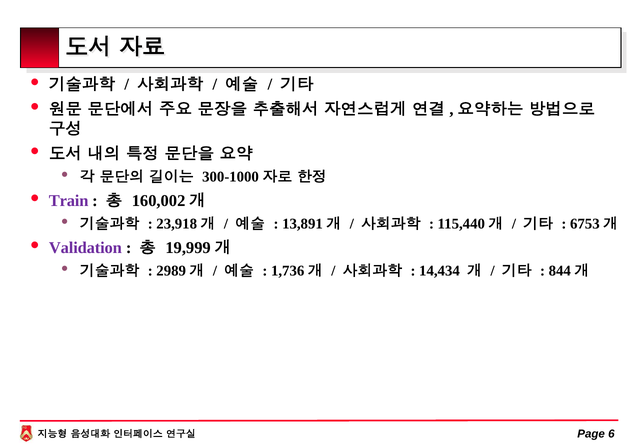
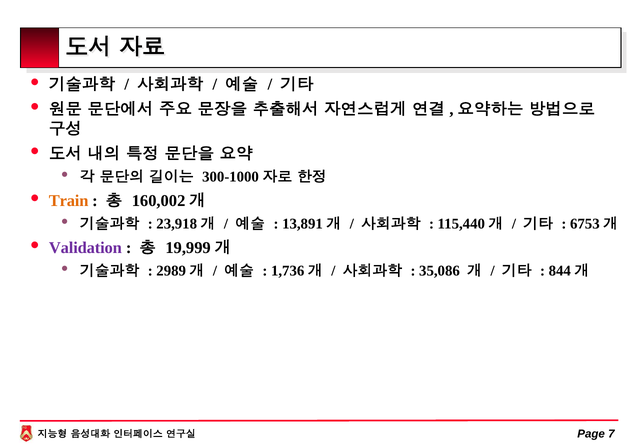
Train colour: purple -> orange
14,434: 14,434 -> 35,086
6: 6 -> 7
